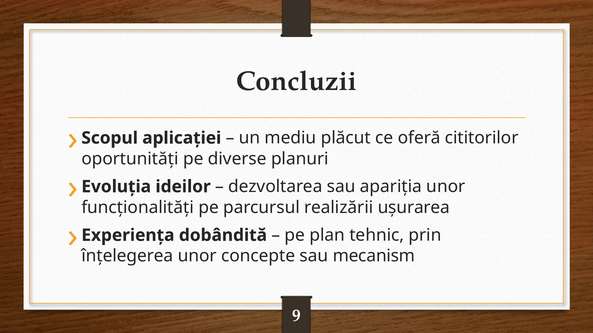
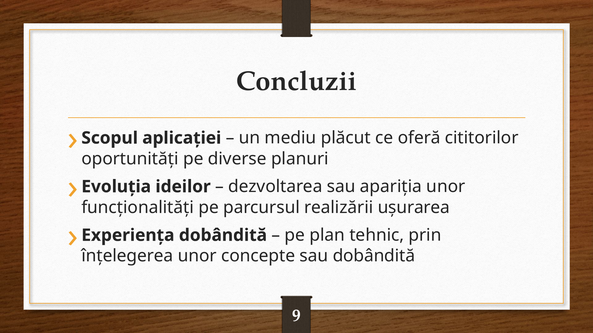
sau mecanism: mecanism -> dobândită
